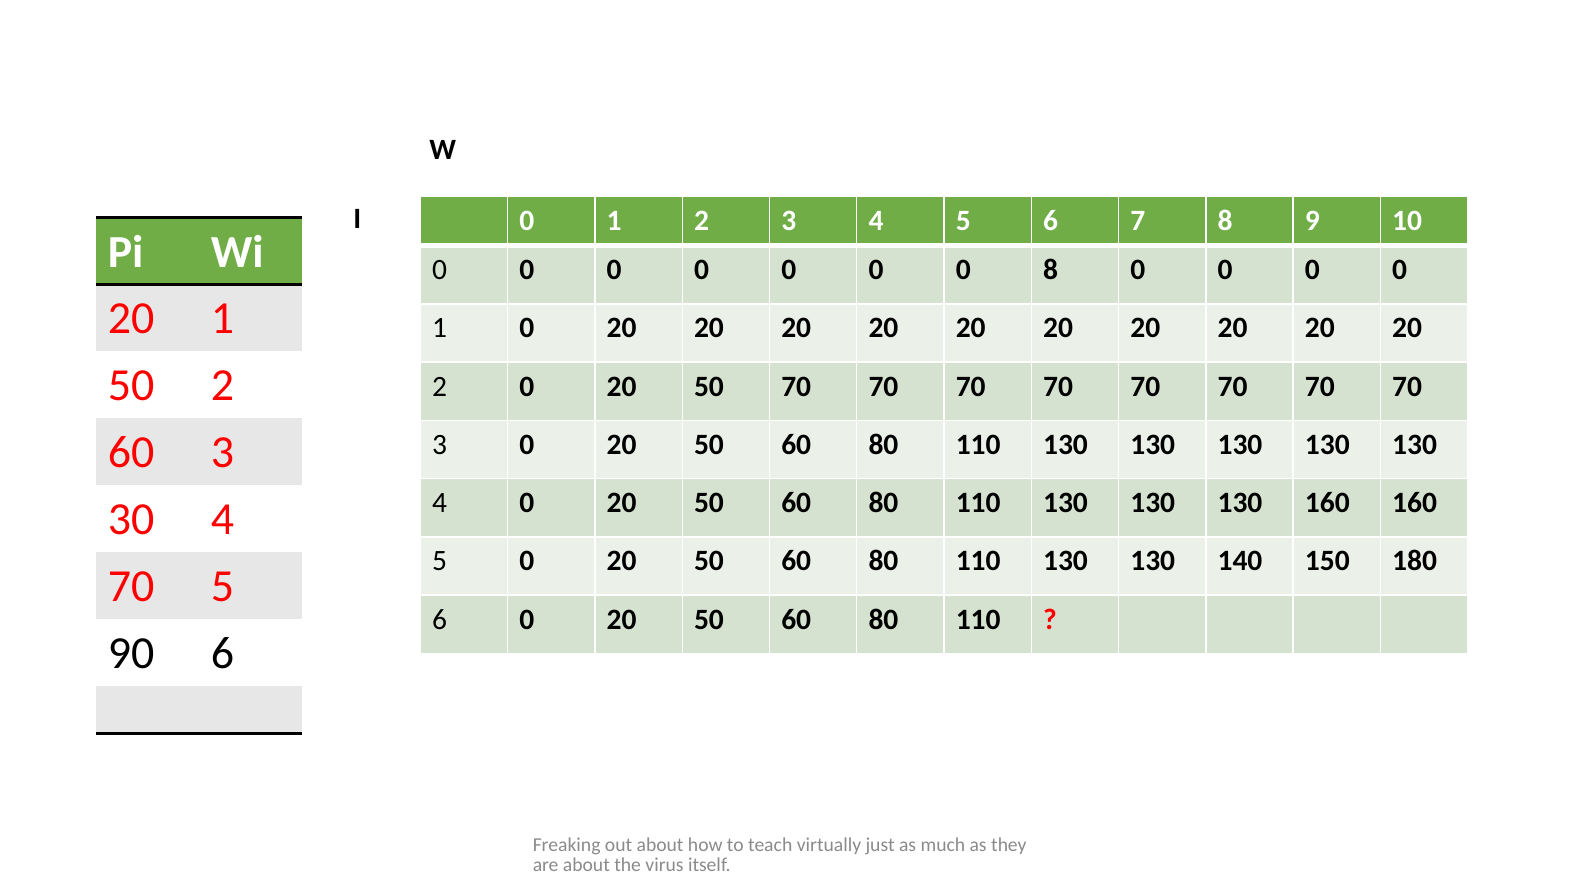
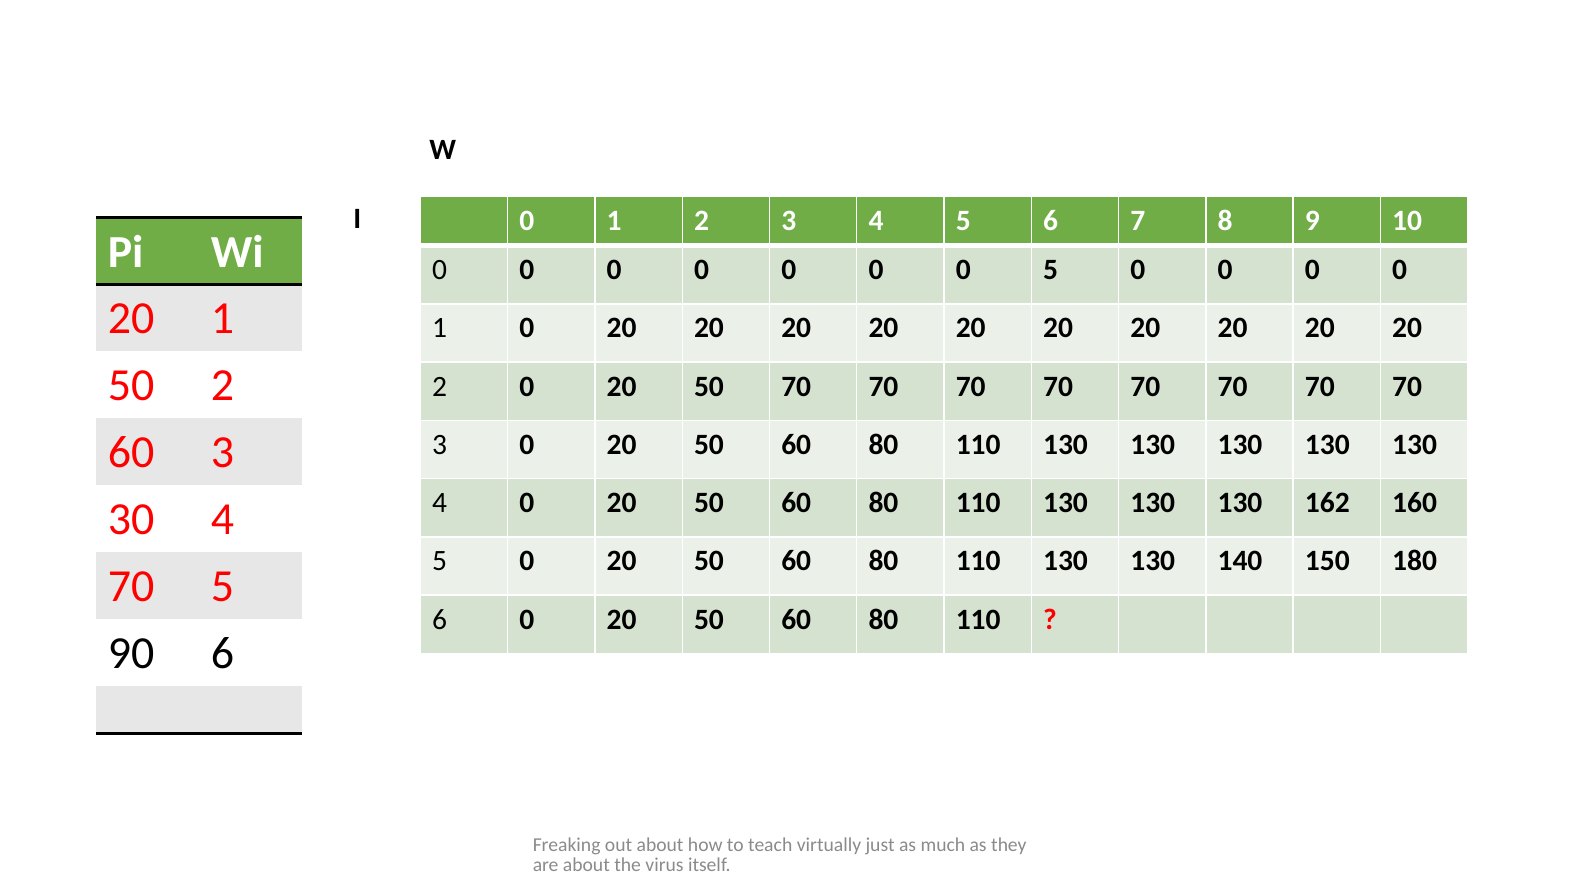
0 8: 8 -> 5
130 160: 160 -> 162
